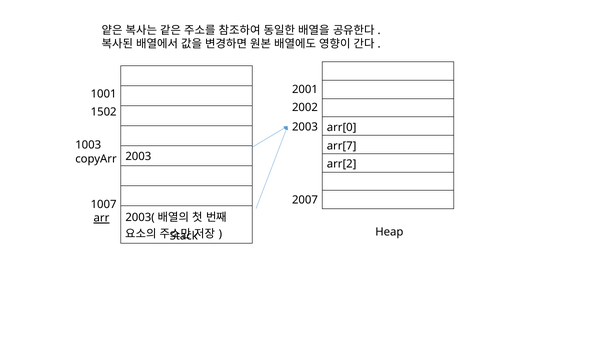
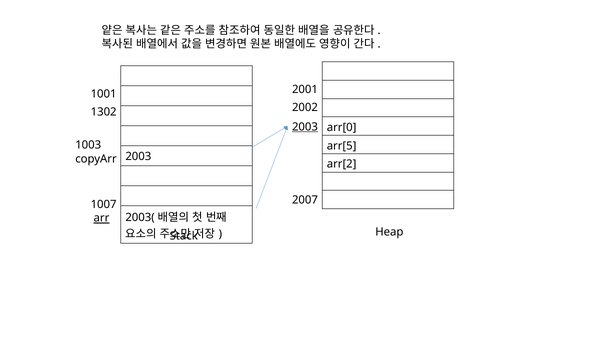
1502: 1502 -> 1302
2003 at (305, 127) underline: none -> present
arr[7: arr[7 -> arr[5
